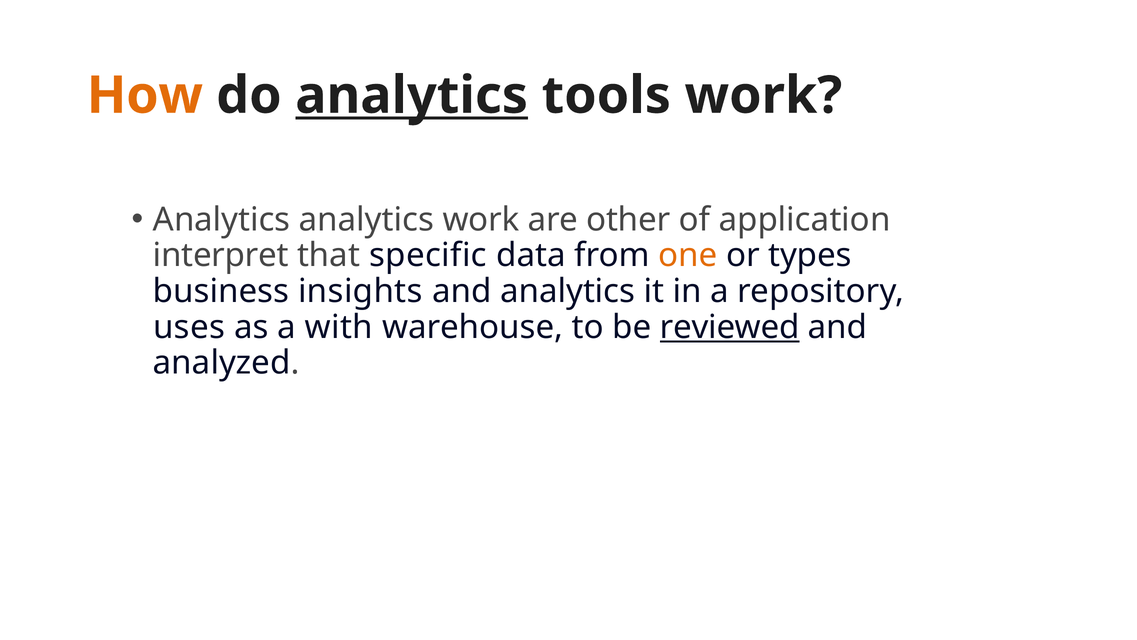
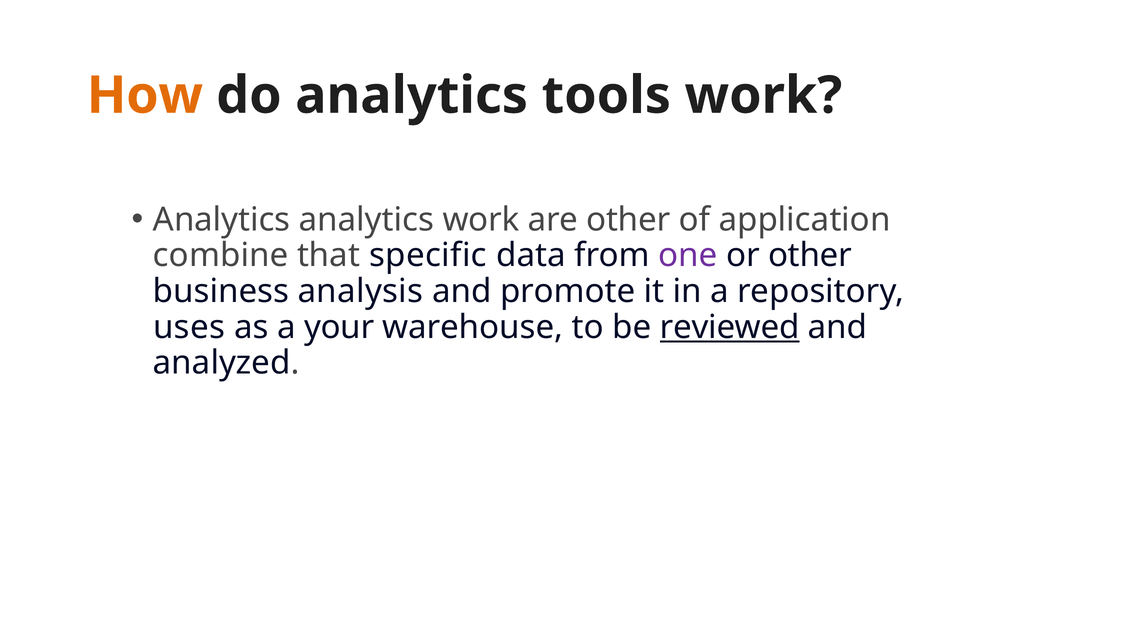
analytics at (412, 96) underline: present -> none
interpret: interpret -> combine
one colour: orange -> purple
or types: types -> other
insights: insights -> analysis
and analytics: analytics -> promote
with: with -> your
